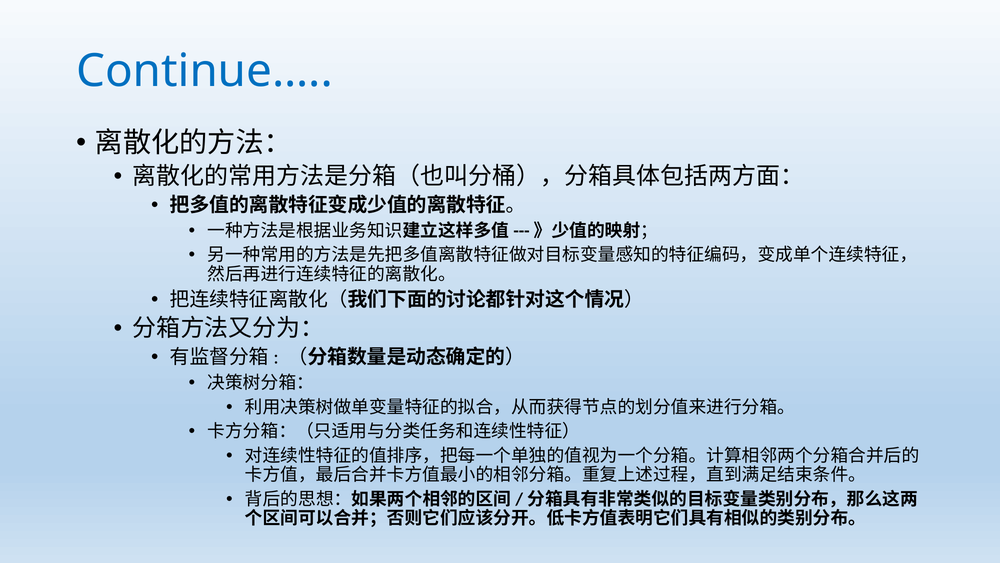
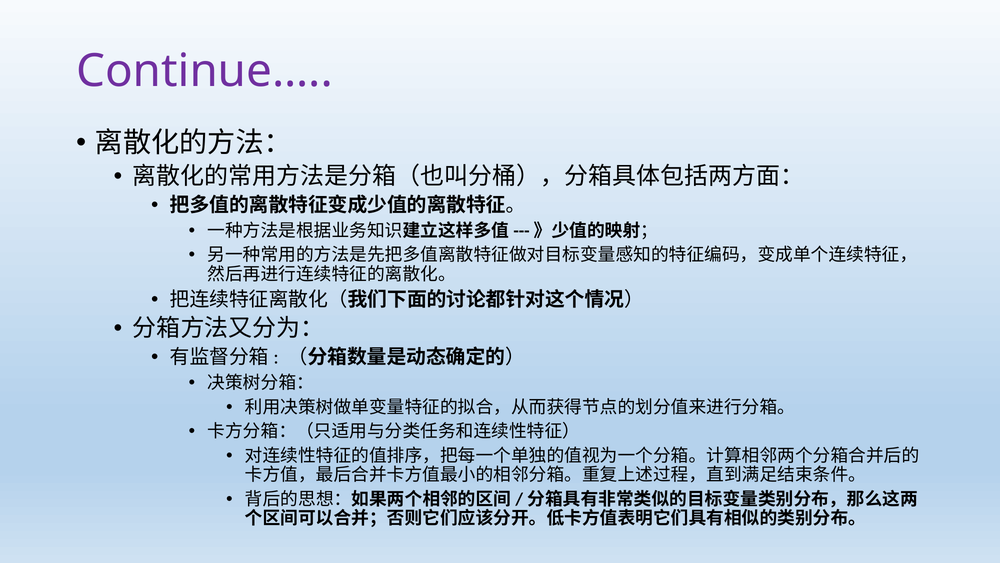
Continue… colour: blue -> purple
